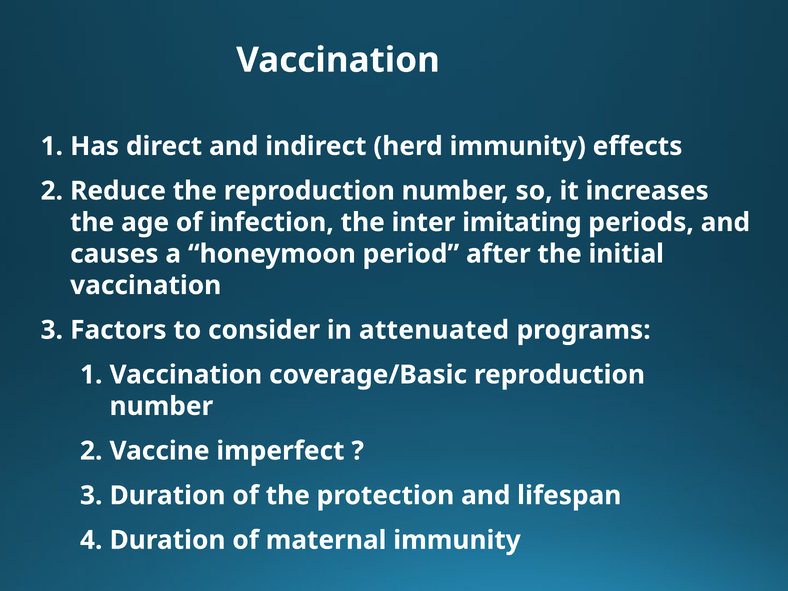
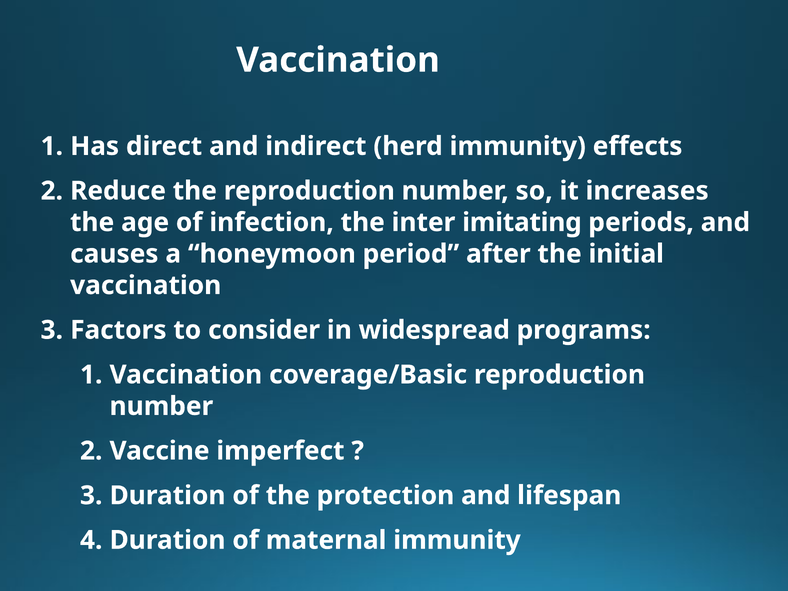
attenuated: attenuated -> widespread
